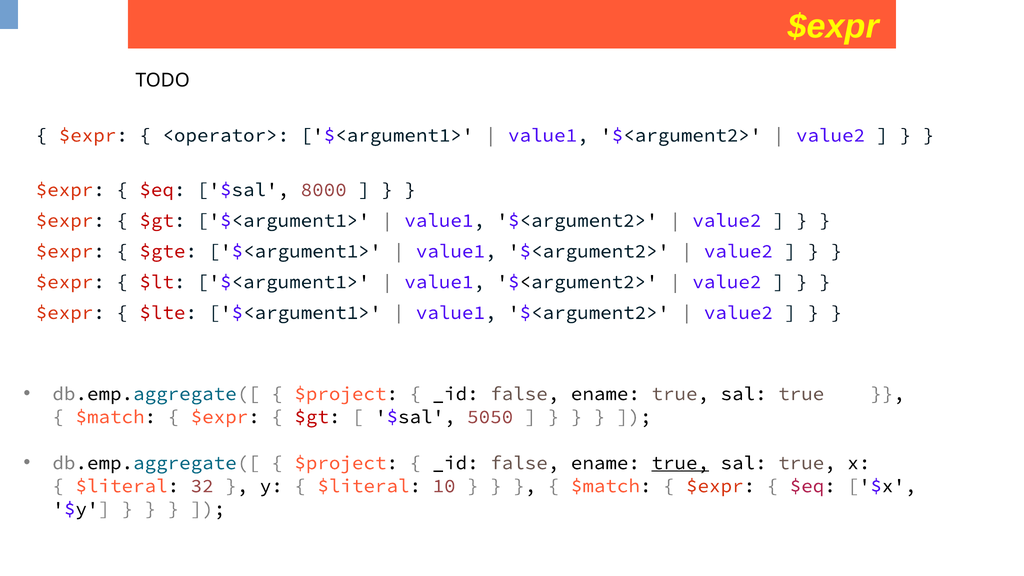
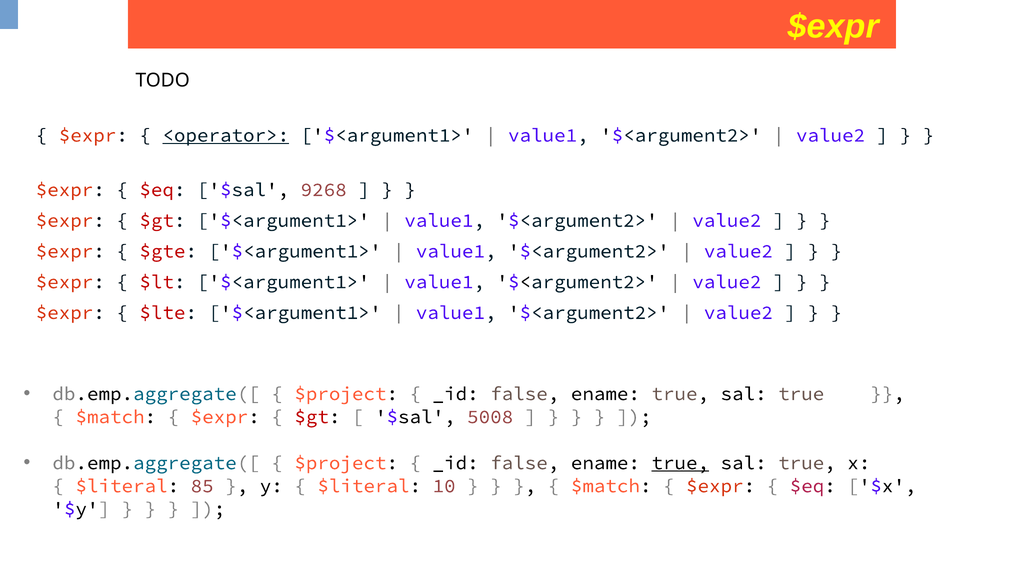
<operator> underline: none -> present
8000: 8000 -> 9268
5050: 5050 -> 5008
32: 32 -> 85
